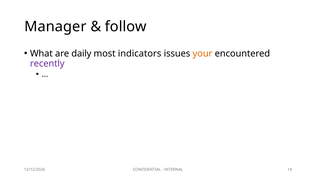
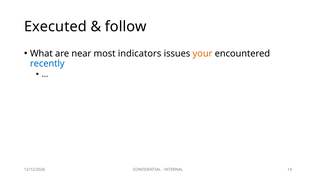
Manager: Manager -> Executed
daily: daily -> near
recently colour: purple -> blue
